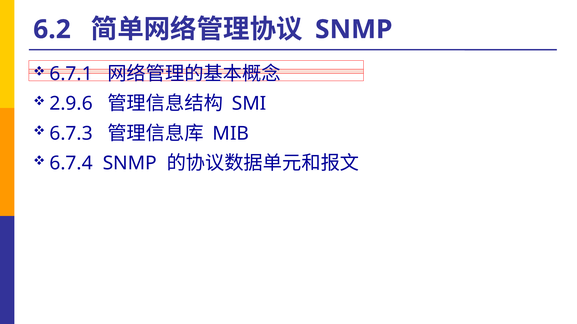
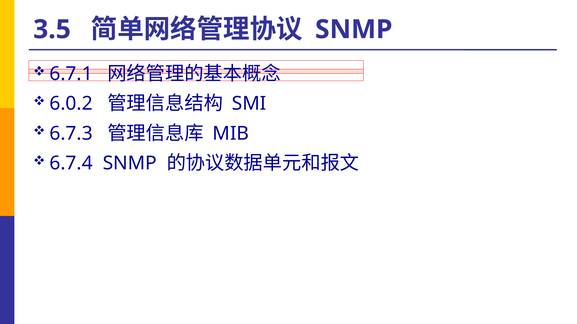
6.2: 6.2 -> 3.5
2.9.6: 2.9.6 -> 6.0.2
